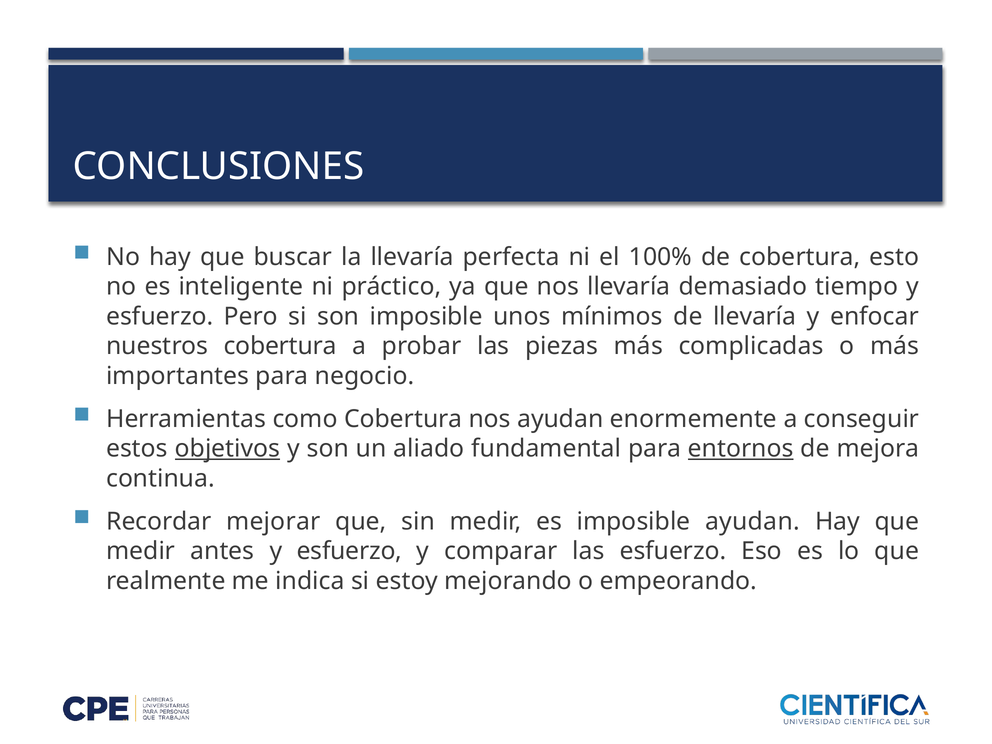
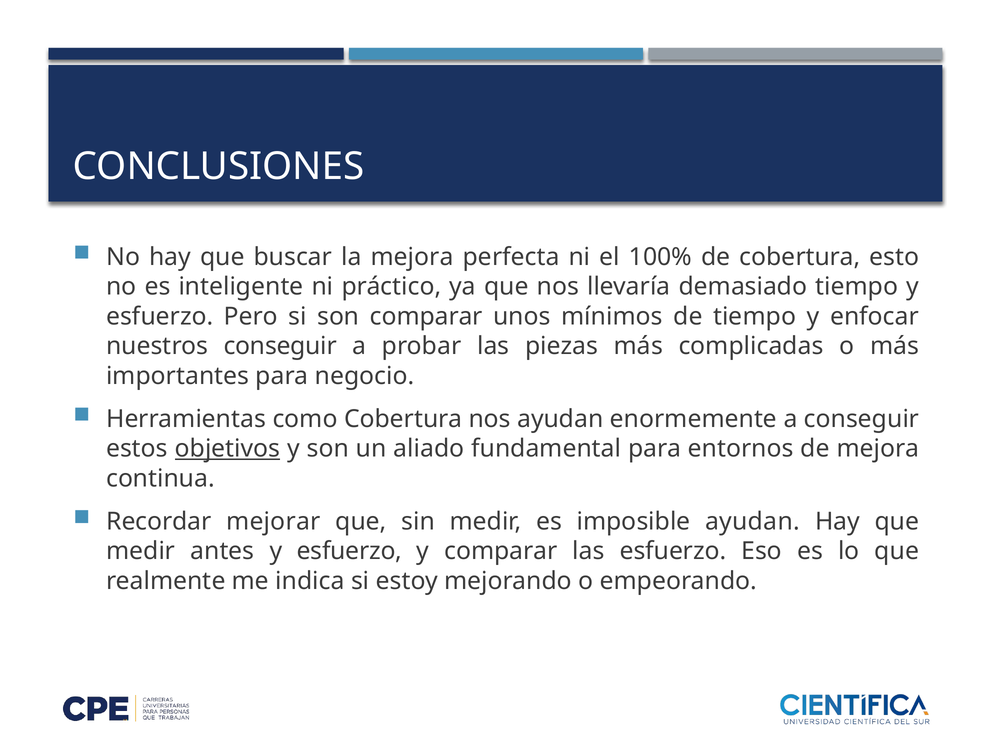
la llevaría: llevaría -> mejora
son imposible: imposible -> comparar
de llevaría: llevaría -> tiempo
nuestros cobertura: cobertura -> conseguir
entornos underline: present -> none
